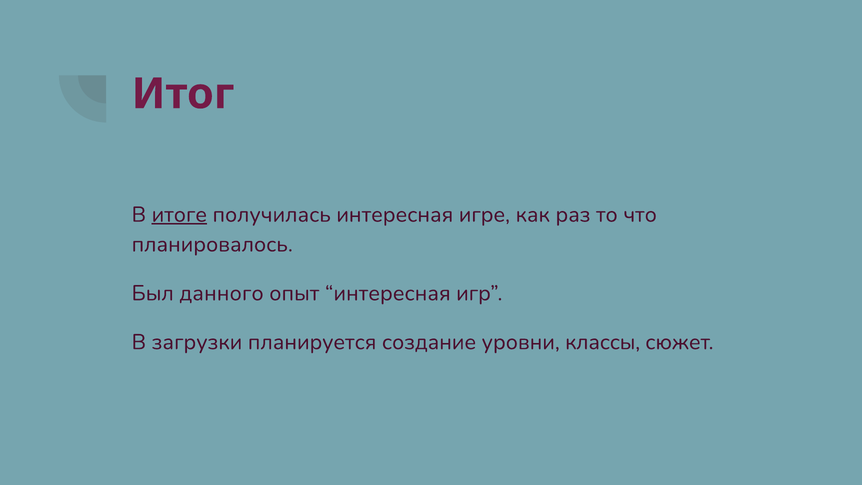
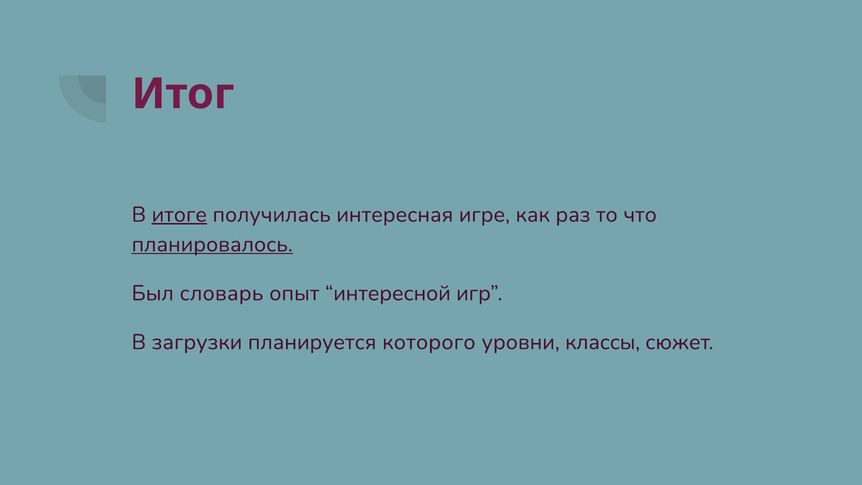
планировалось underline: none -> present
данного: данного -> словарь
опыт интересная: интересная -> интересной
создание: создание -> которого
